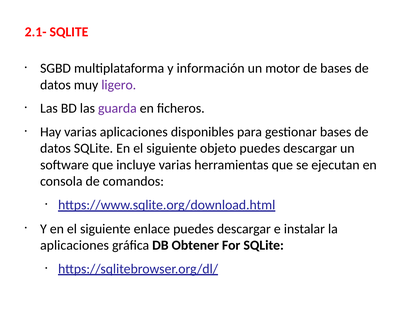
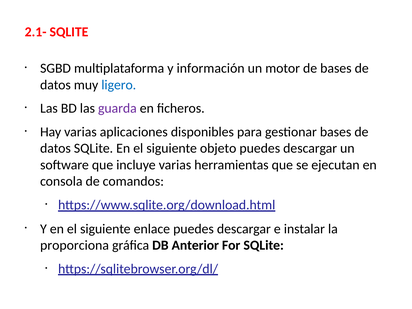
ligero colour: purple -> blue
aplicaciones at (75, 245): aplicaciones -> proporciona
Obtener: Obtener -> Anterior
